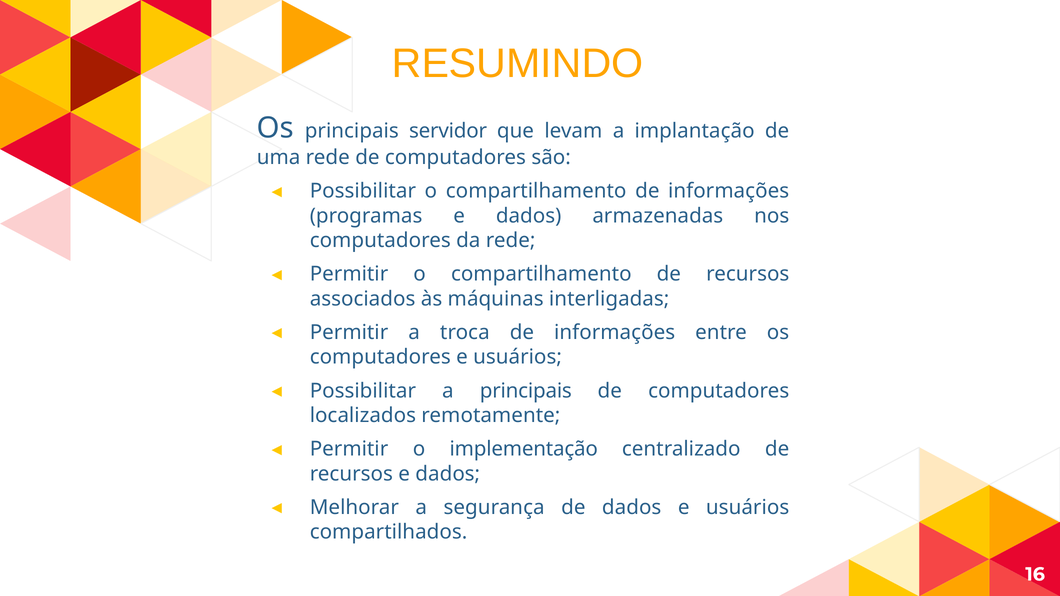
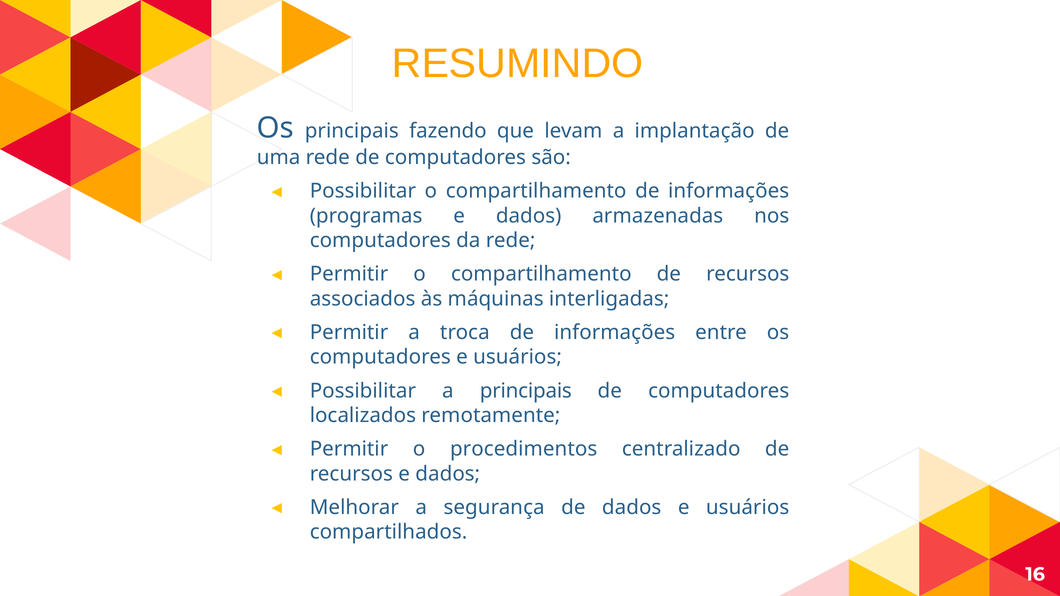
servidor: servidor -> fazendo
implementação: implementação -> procedimentos
